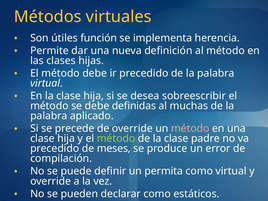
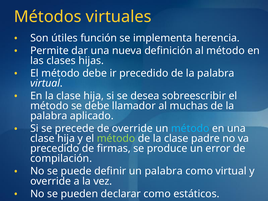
definidas: definidas -> llamador
método at (190, 128) colour: pink -> light blue
meses: meses -> firmas
un permita: permita -> palabra
